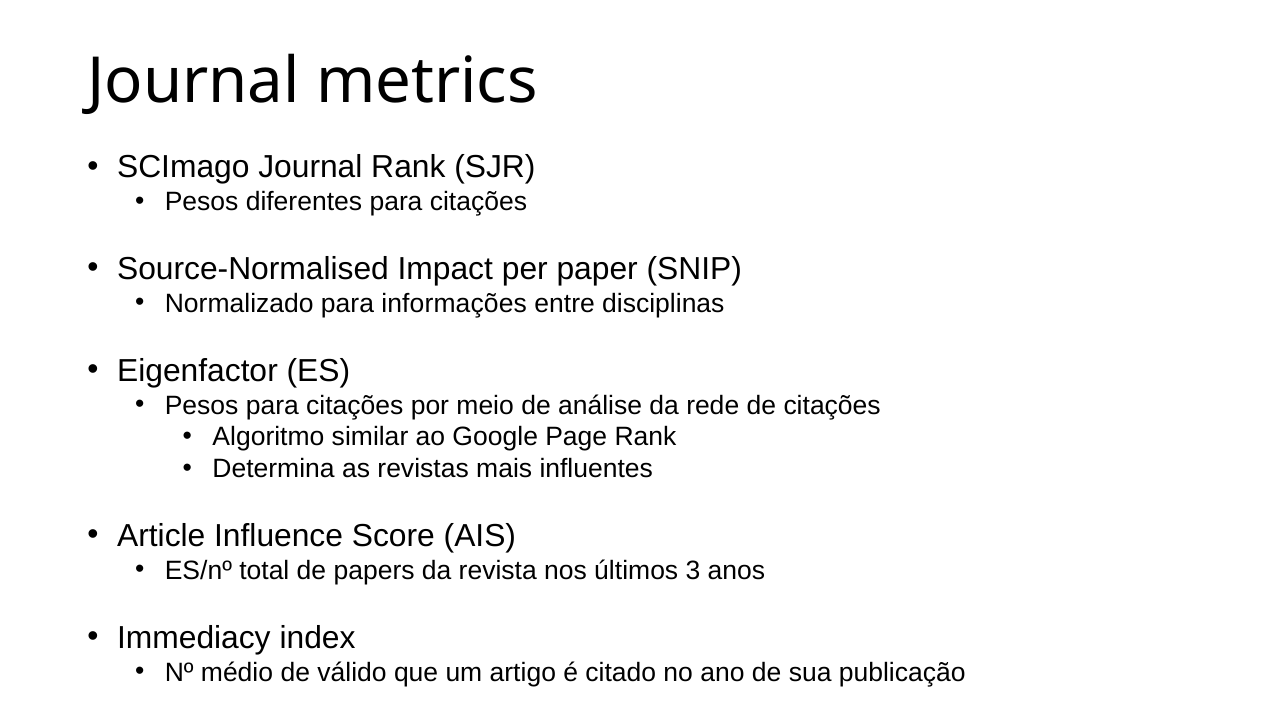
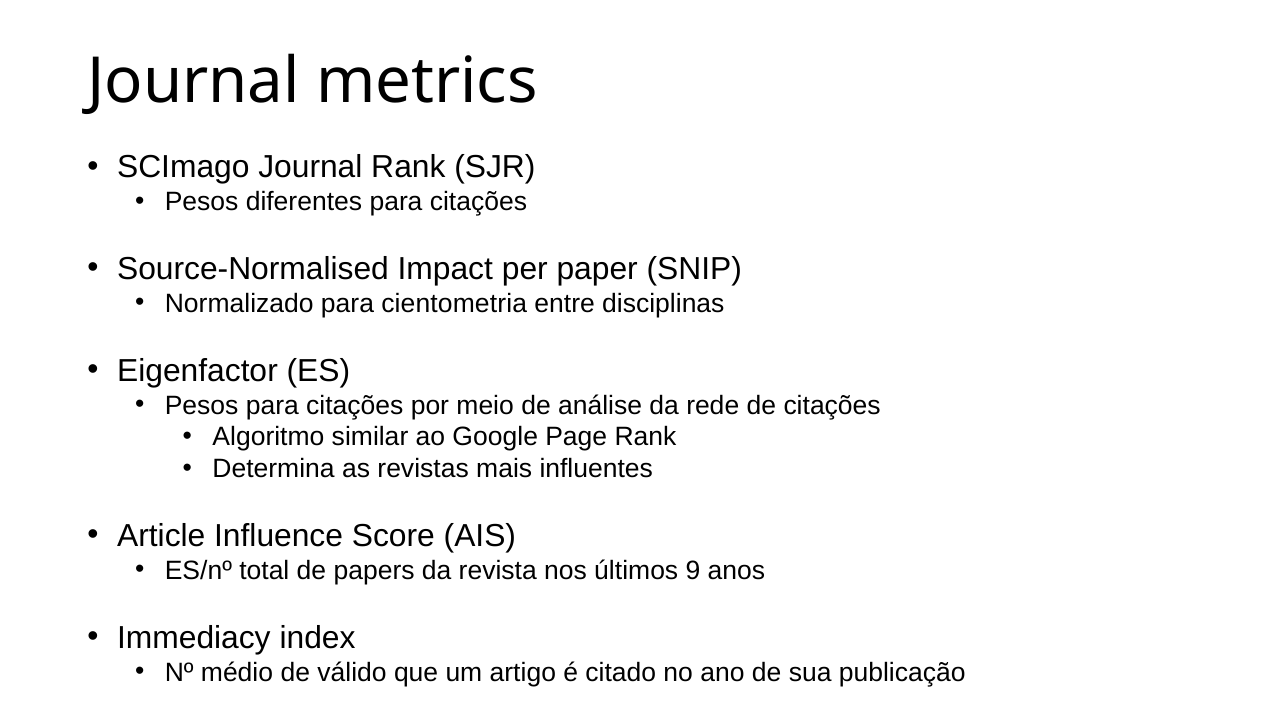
informações: informações -> cientometria
3: 3 -> 9
